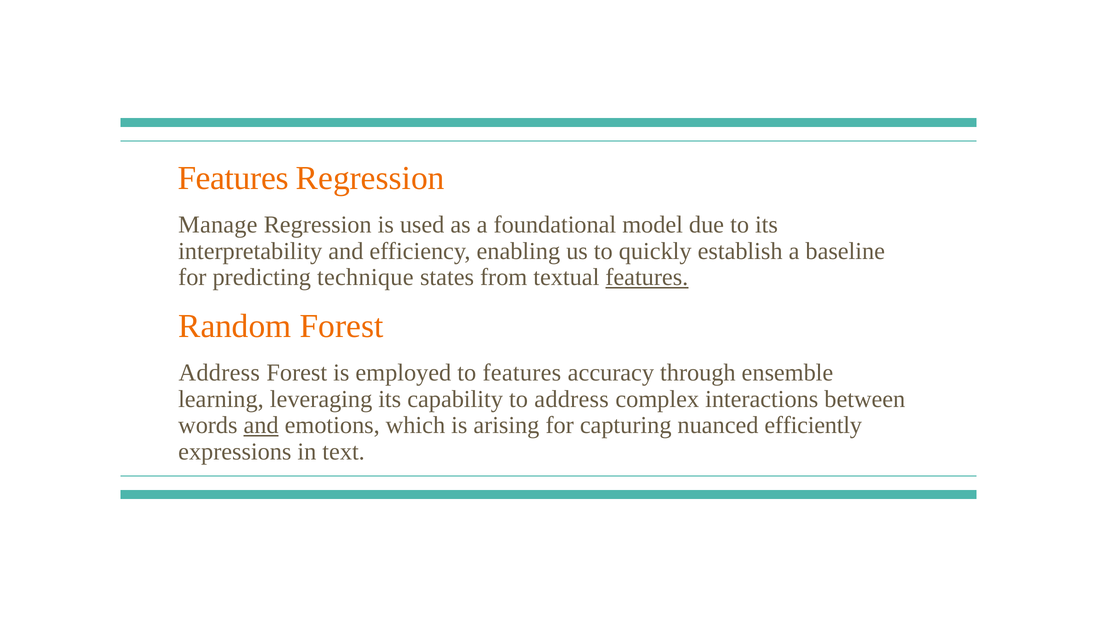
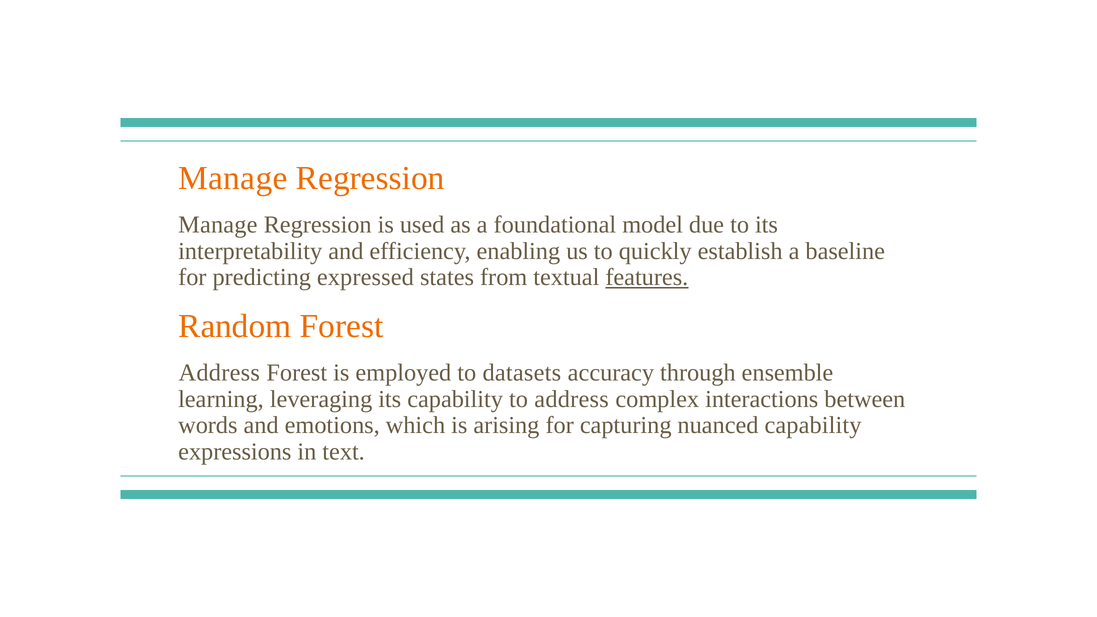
Features at (233, 178): Features -> Manage
technique: technique -> expressed
to features: features -> datasets
and at (261, 425) underline: present -> none
nuanced efficiently: efficiently -> capability
